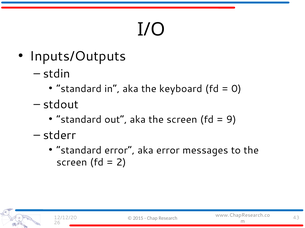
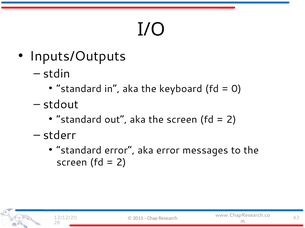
9 at (231, 120): 9 -> 2
